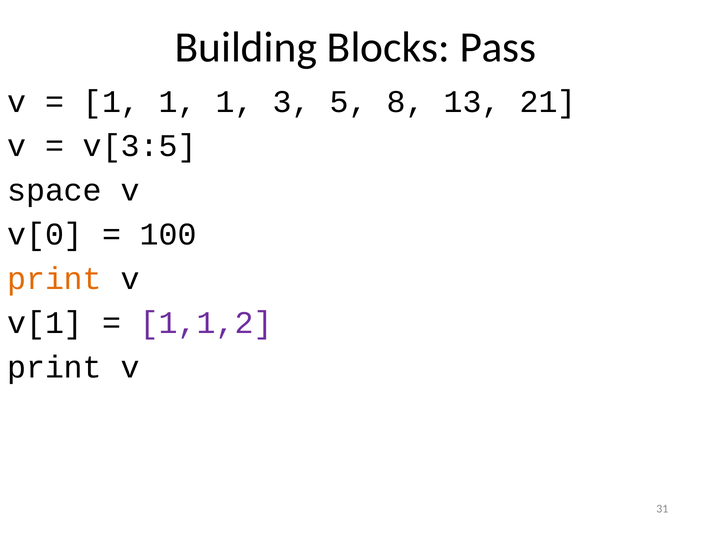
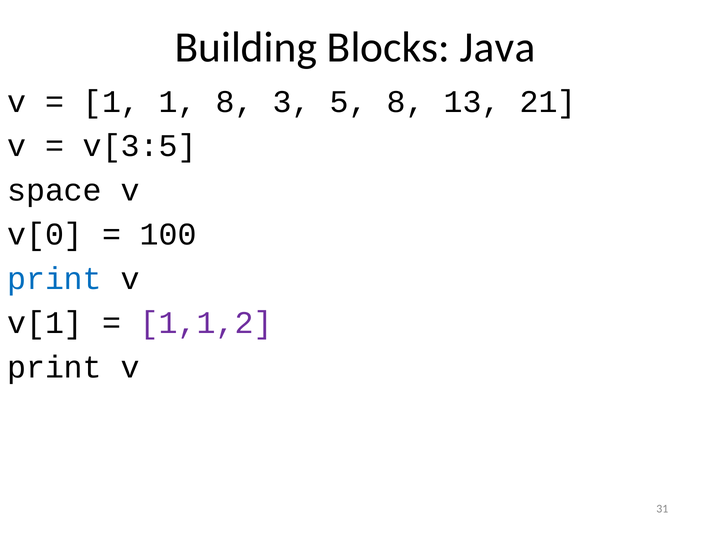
Pass: Pass -> Java
1 1 1: 1 -> 8
print at (55, 279) colour: orange -> blue
